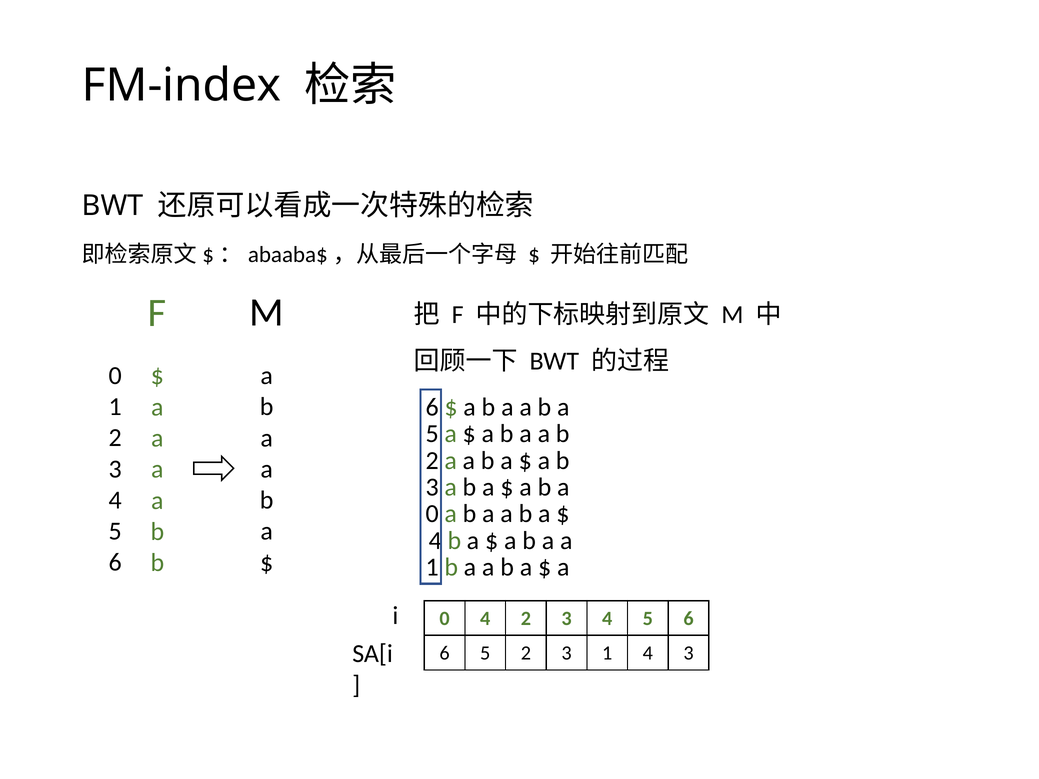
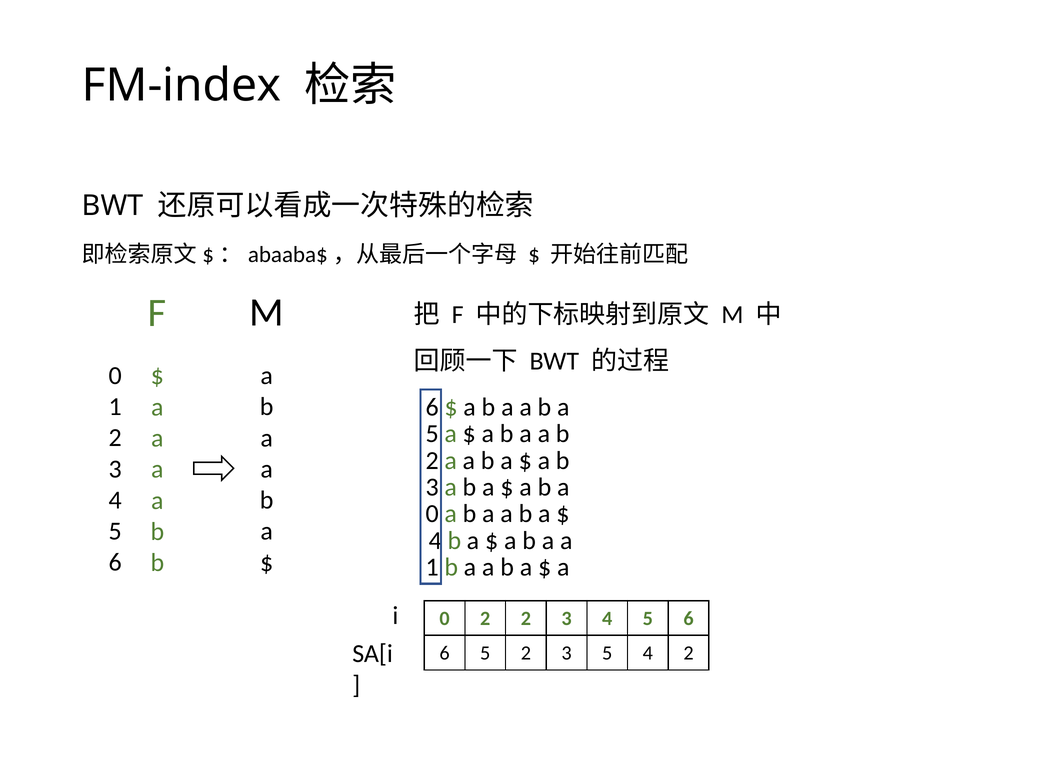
0 4: 4 -> 2
3 1: 1 -> 5
4 3: 3 -> 2
